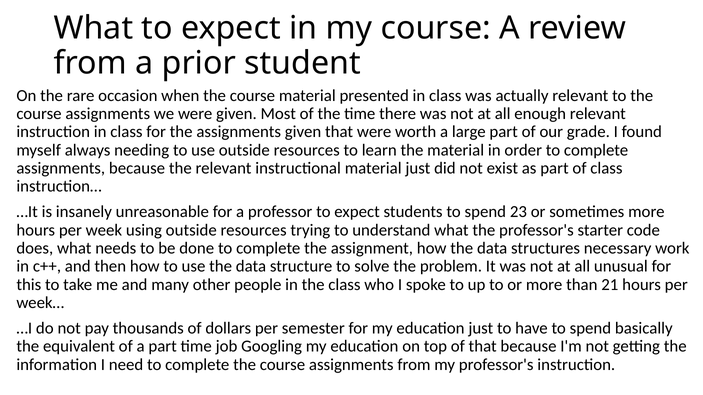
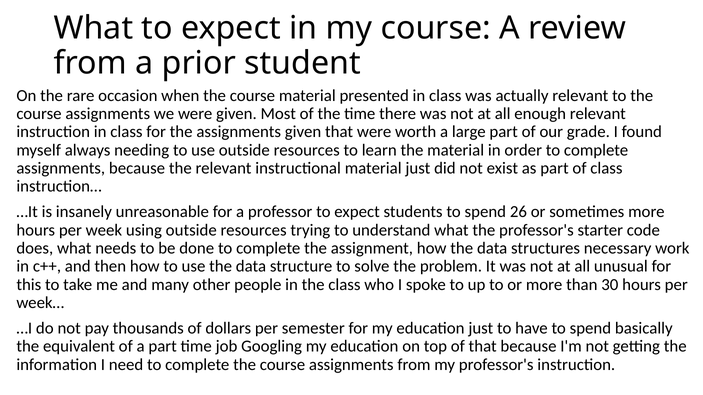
23: 23 -> 26
21: 21 -> 30
